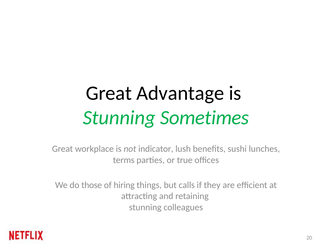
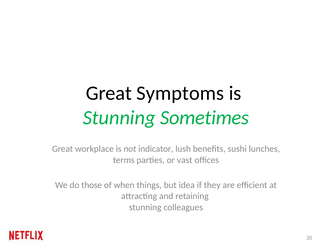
Advantage: Advantage -> Symptoms
true: true -> vast
hiring: hiring -> when
calls: calls -> idea
